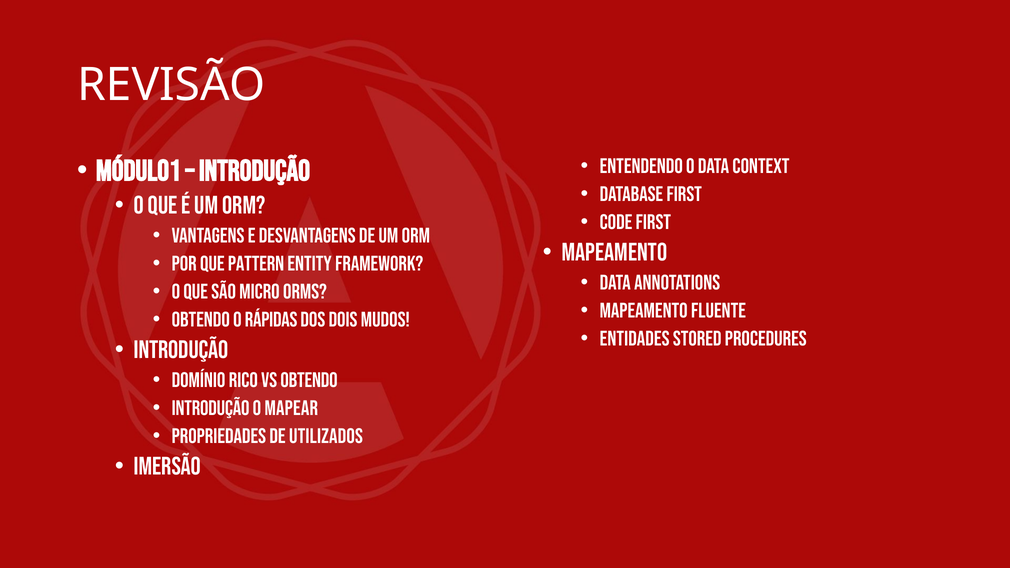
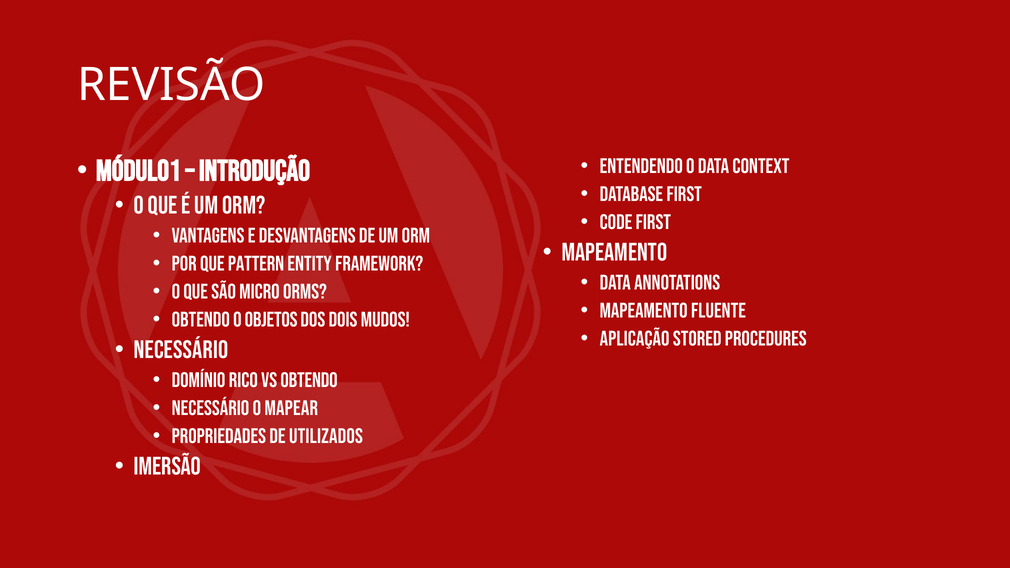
rápidas: rápidas -> objetos
Entidades: Entidades -> Aplicação
Introdução at (181, 350): Introdução -> Necessário
Introdução at (211, 408): Introdução -> Necessário
